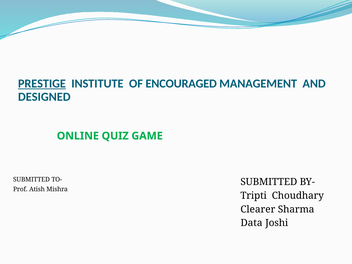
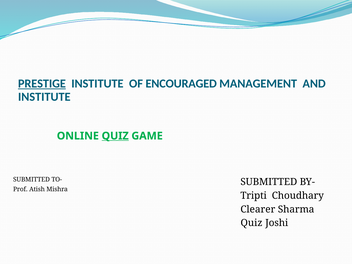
DESIGNED at (44, 97): DESIGNED -> INSTITUTE
QUIZ at (115, 136) underline: none -> present
Data at (252, 223): Data -> Quiz
